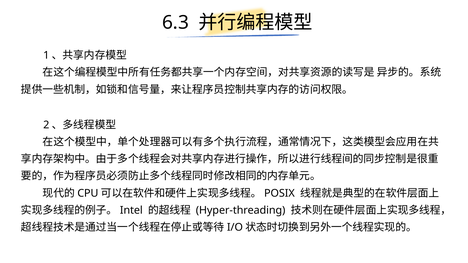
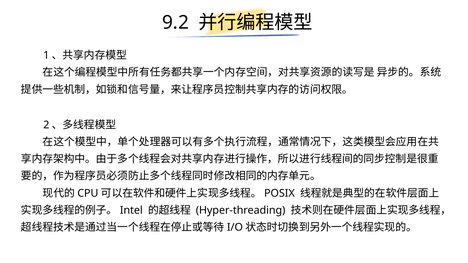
6.3: 6.3 -> 9.2
